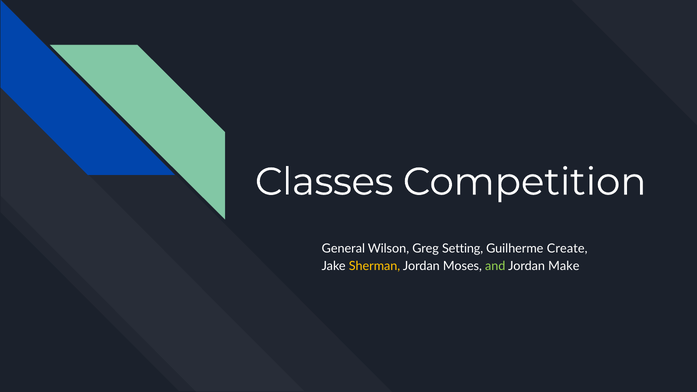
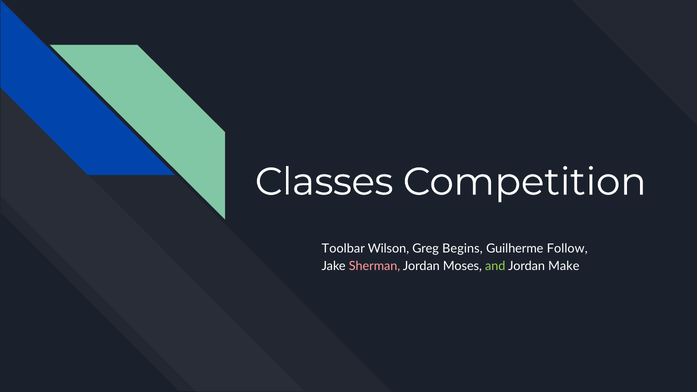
General: General -> Toolbar
Setting: Setting -> Begins
Create: Create -> Follow
Sherman colour: yellow -> pink
